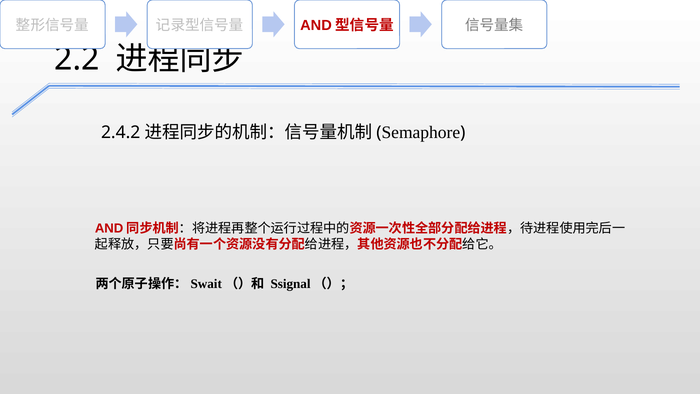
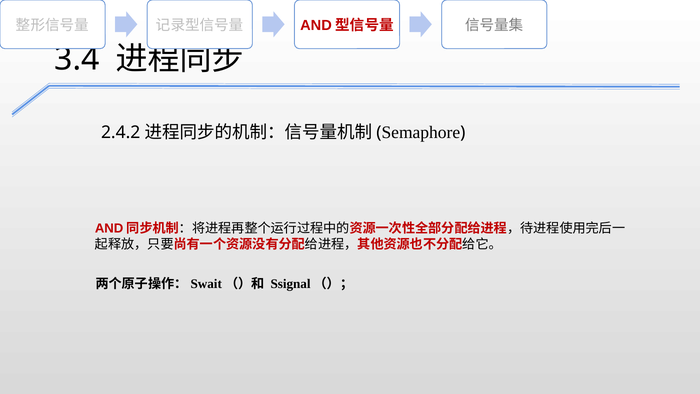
2.2: 2.2 -> 3.4
